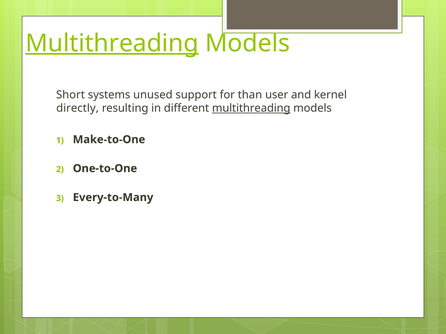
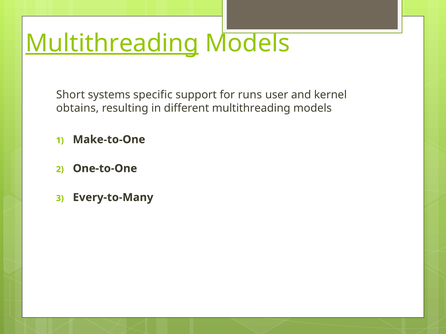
unused: unused -> specific
than: than -> runs
directly: directly -> obtains
multithreading at (251, 108) underline: present -> none
